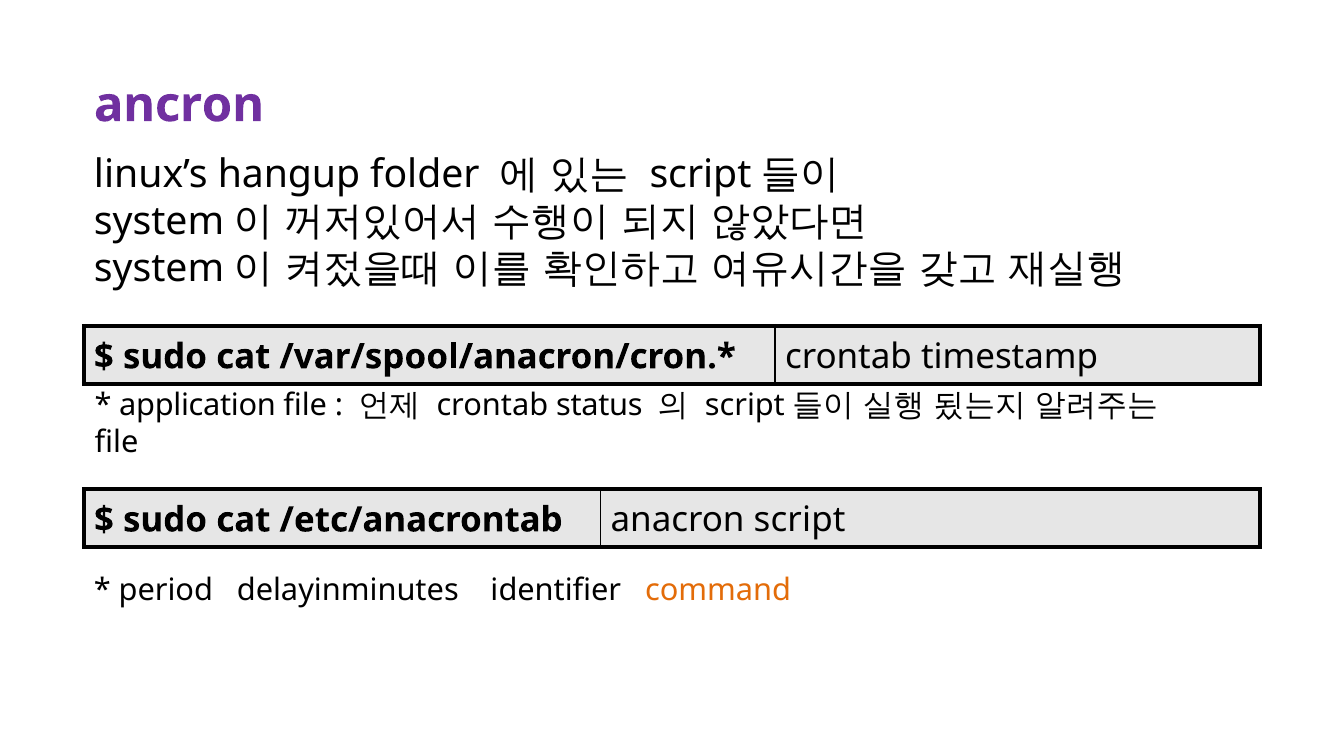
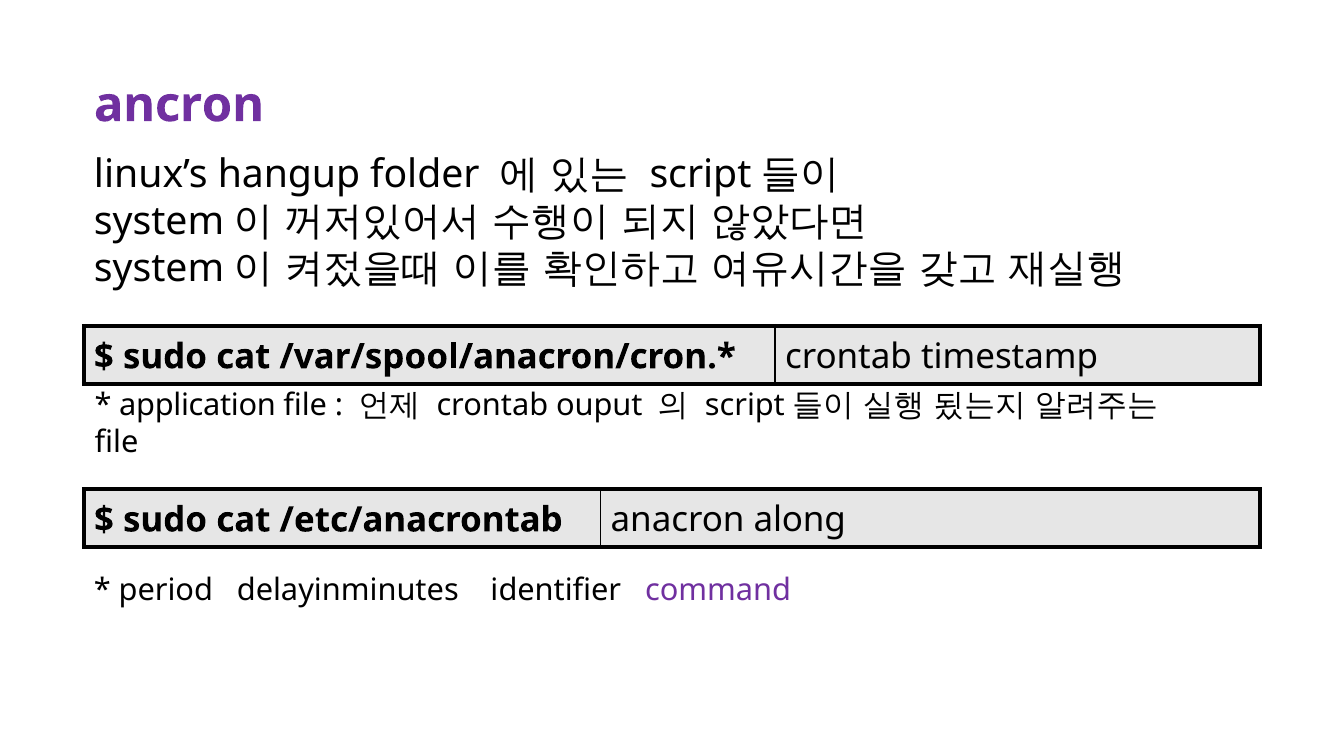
status: status -> ouput
anacron script: script -> along
command colour: orange -> purple
